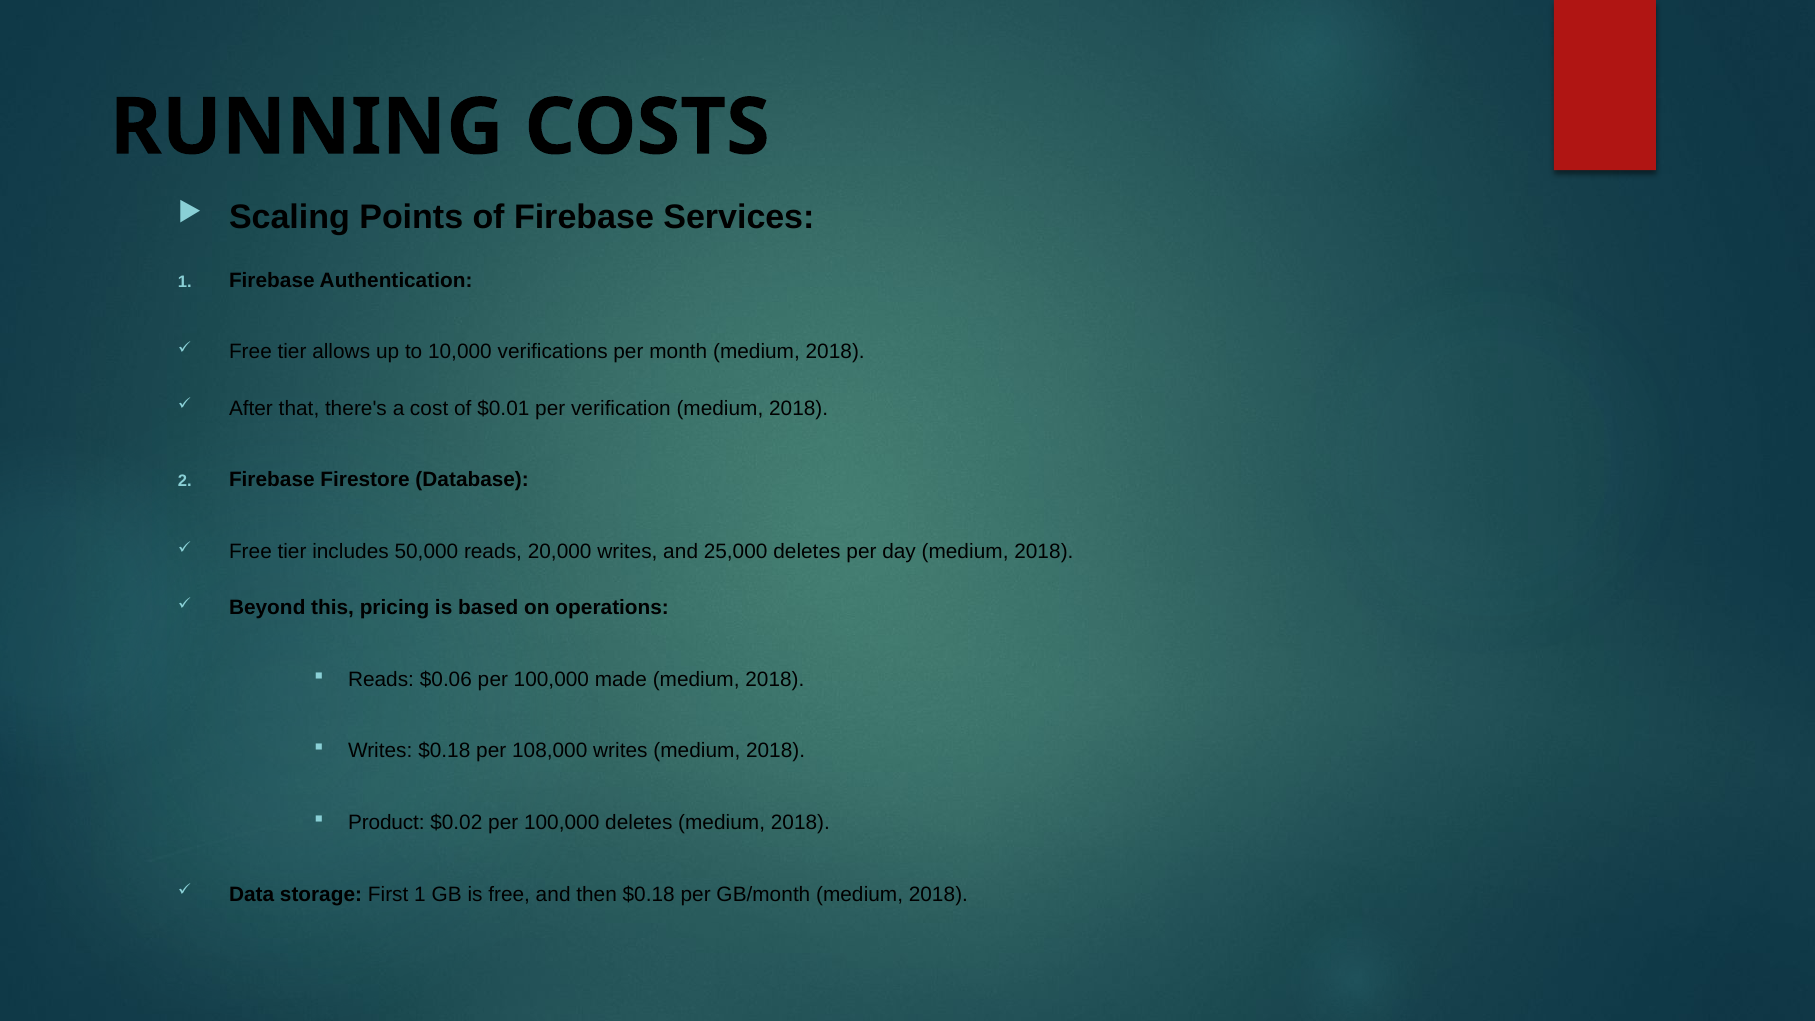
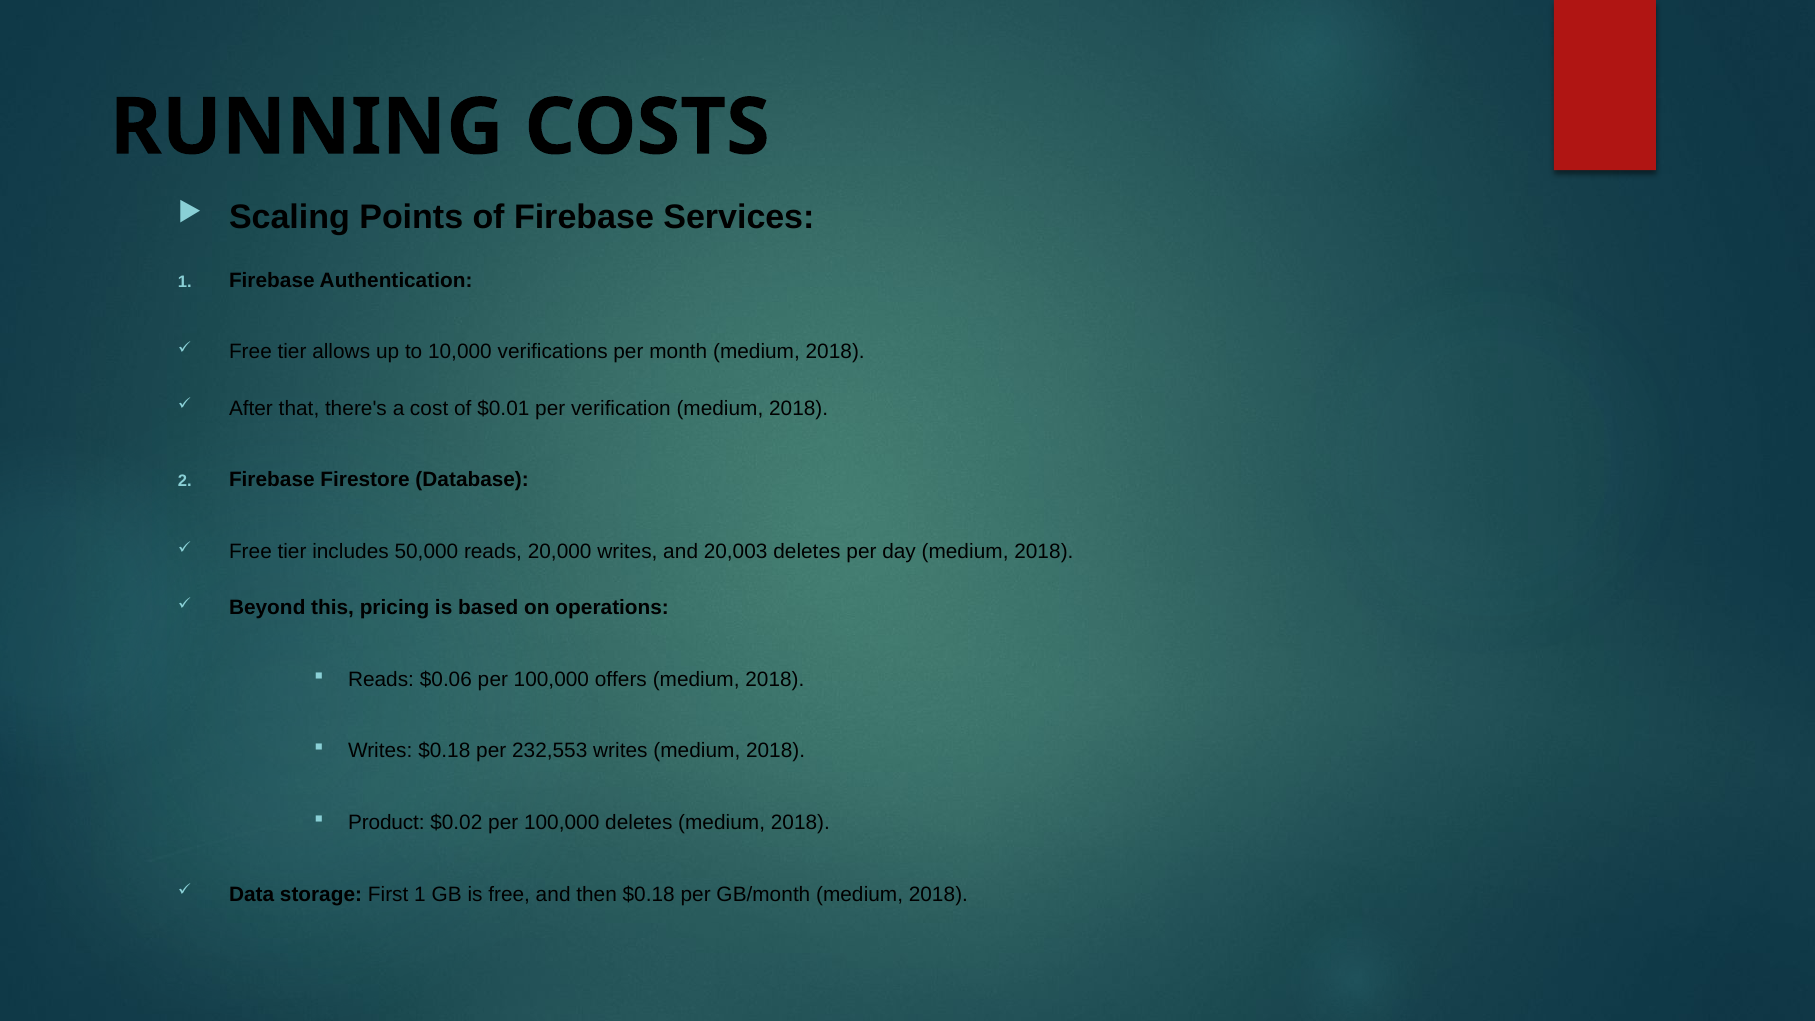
25,000: 25,000 -> 20,003
made: made -> offers
108,000: 108,000 -> 232,553
